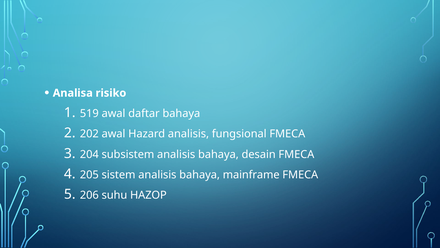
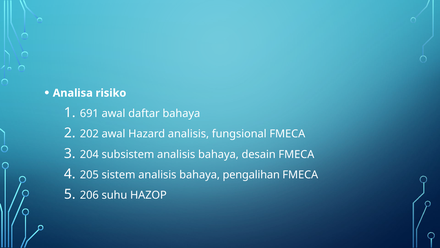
519: 519 -> 691
mainframe: mainframe -> pengalihan
